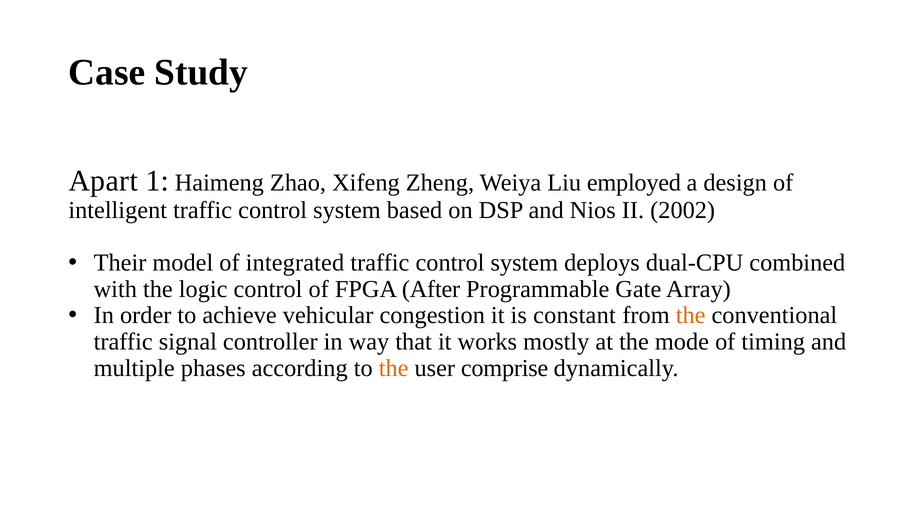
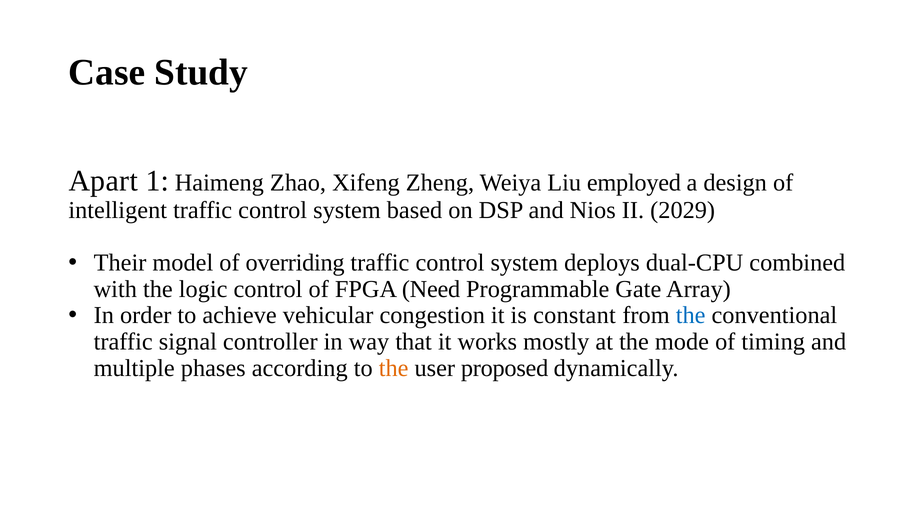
2002: 2002 -> 2029
integrated: integrated -> overriding
After: After -> Need
the at (691, 315) colour: orange -> blue
comprise: comprise -> proposed
